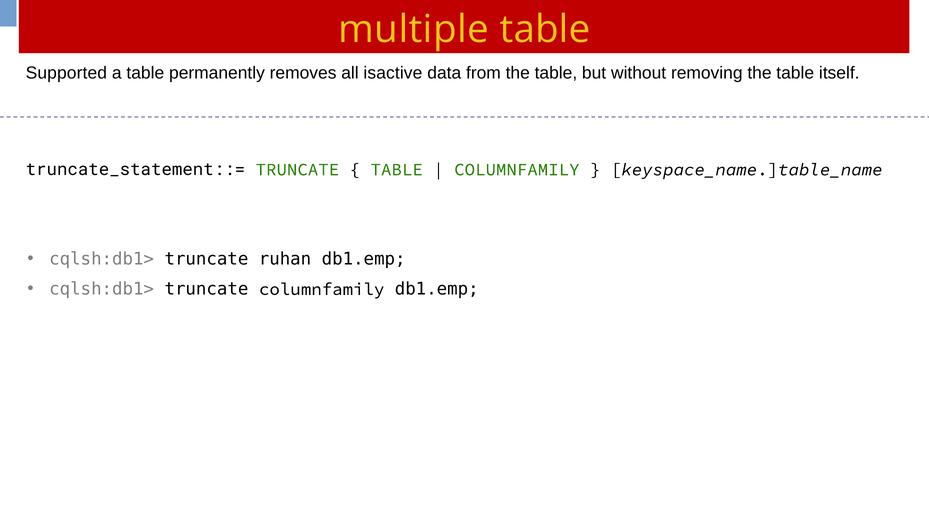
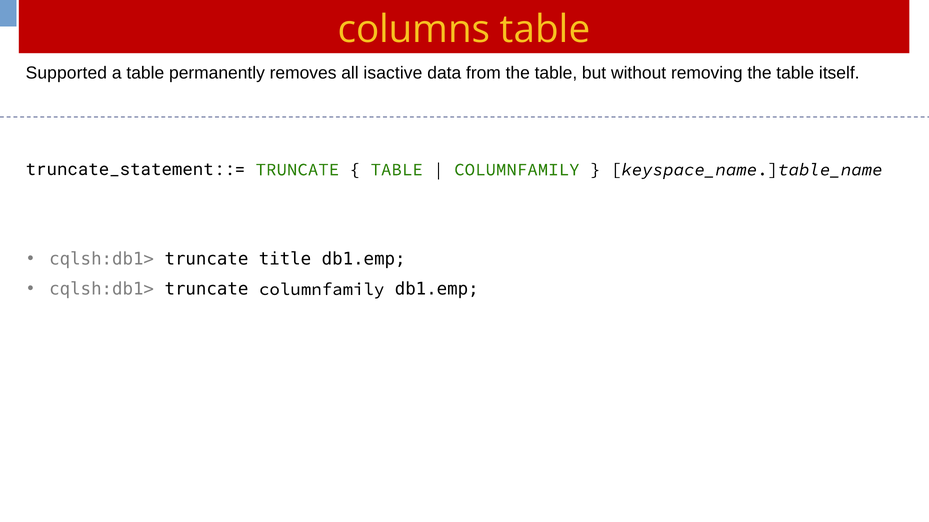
multiple: multiple -> columns
ruhan: ruhan -> title
